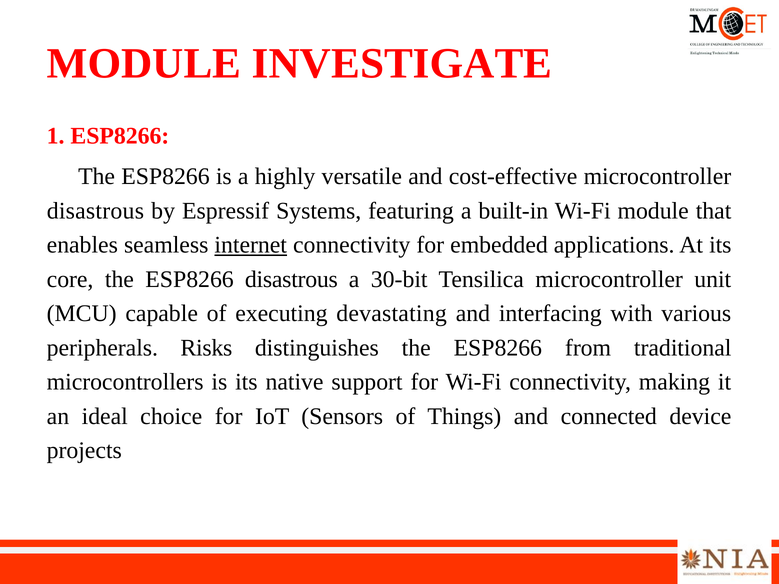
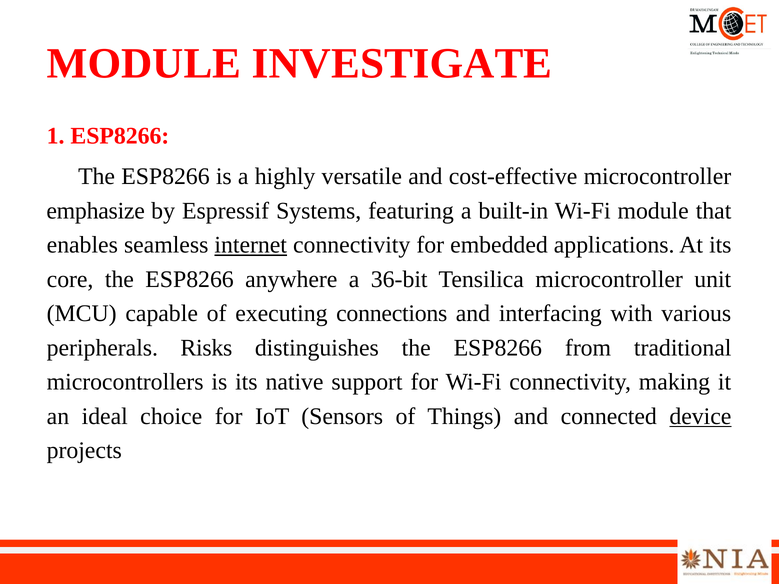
disastrous at (95, 211): disastrous -> emphasize
ESP8266 disastrous: disastrous -> anywhere
30-bit: 30-bit -> 36-bit
devastating: devastating -> connections
device underline: none -> present
